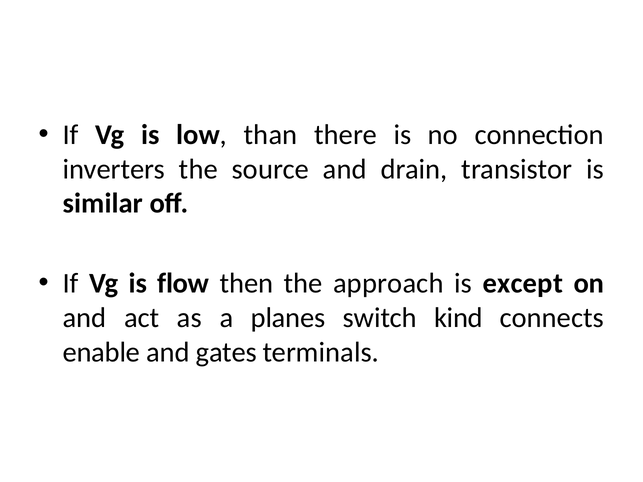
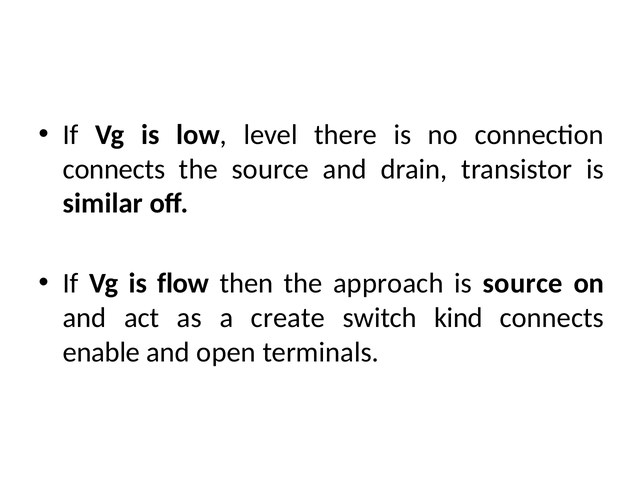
than: than -> level
inverters at (114, 169): inverters -> connects
is except: except -> source
planes: planes -> create
gates: gates -> open
